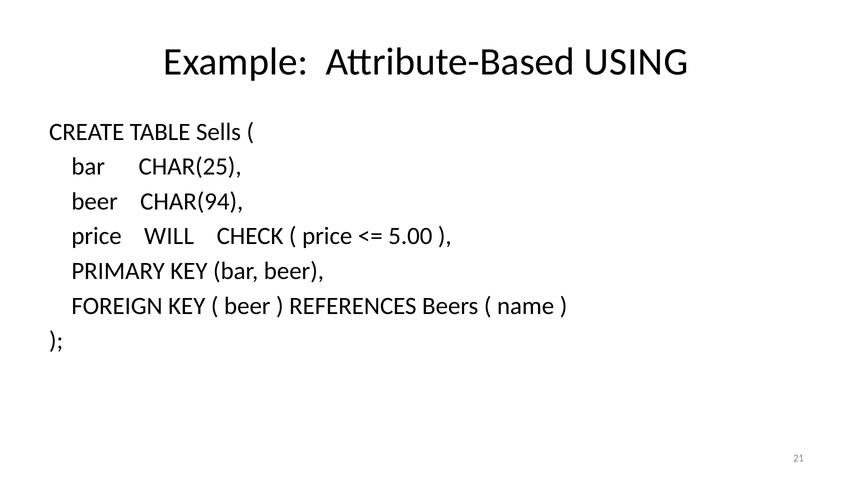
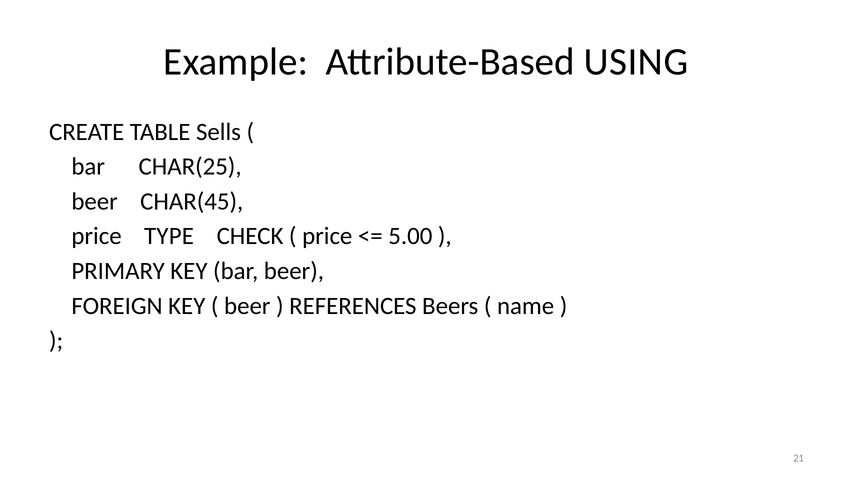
CHAR(94: CHAR(94 -> CHAR(45
WILL: WILL -> TYPE
